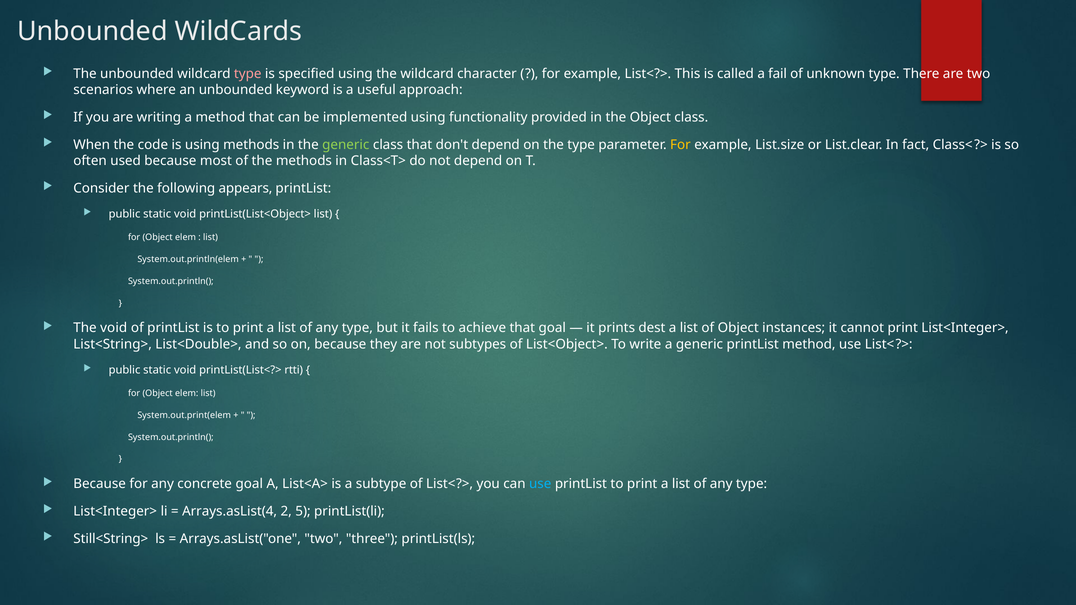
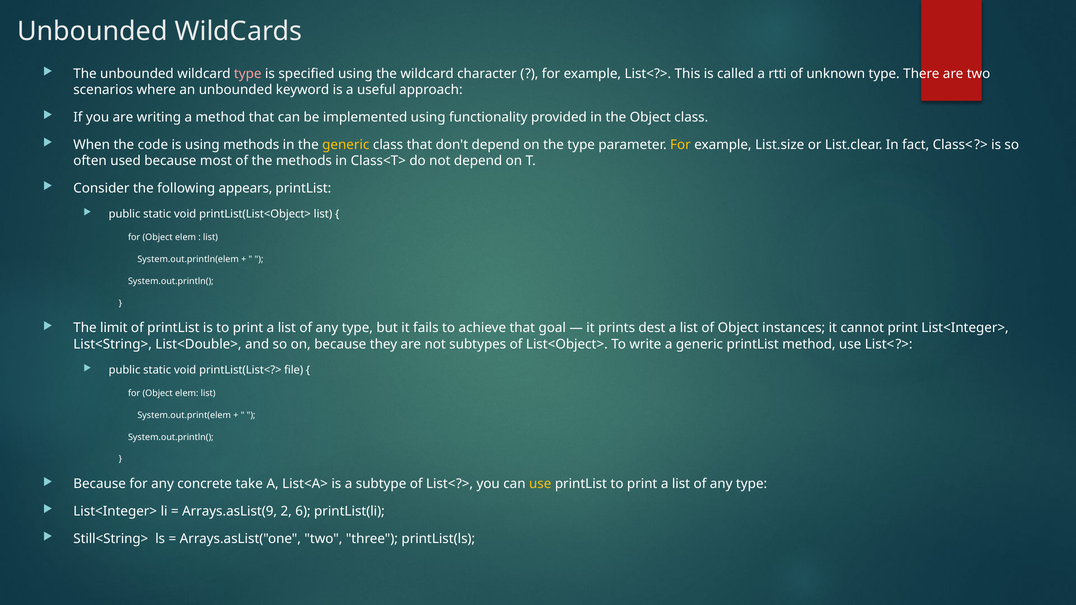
fail: fail -> rtti
generic at (346, 145) colour: light green -> yellow
The void: void -> limit
rtti: rtti -> file
concrete goal: goal -> take
use at (540, 484) colour: light blue -> yellow
Arrays.asList(4: Arrays.asList(4 -> Arrays.asList(9
5: 5 -> 6
